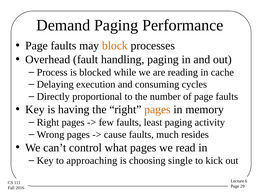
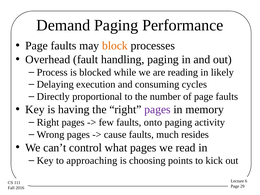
cache: cache -> likely
pages at (158, 110) colour: orange -> purple
least: least -> onto
single: single -> points
